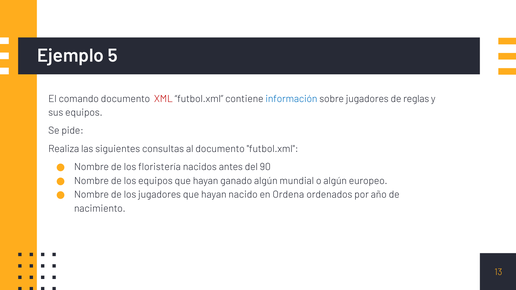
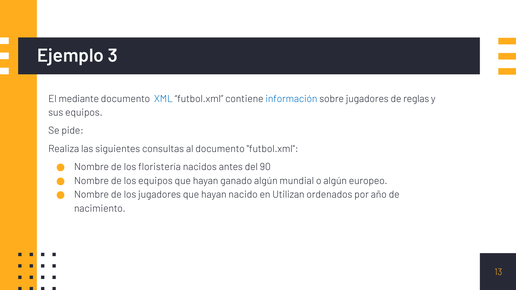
5: 5 -> 3
comando: comando -> mediante
XML colour: red -> blue
Ordena: Ordena -> Utilizan
